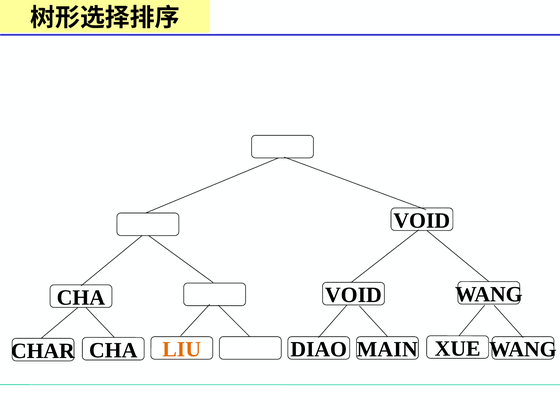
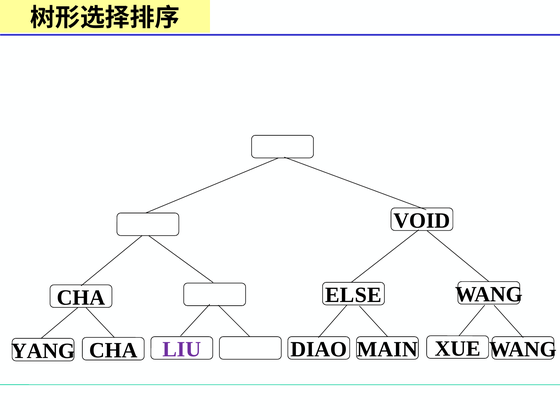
CHA VOID: VOID -> ELSE
CHAR: CHAR -> YANG
LIU colour: orange -> purple
